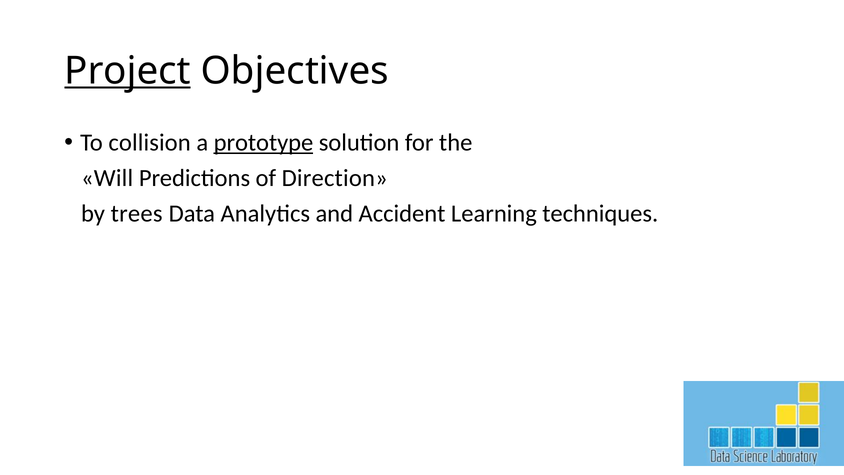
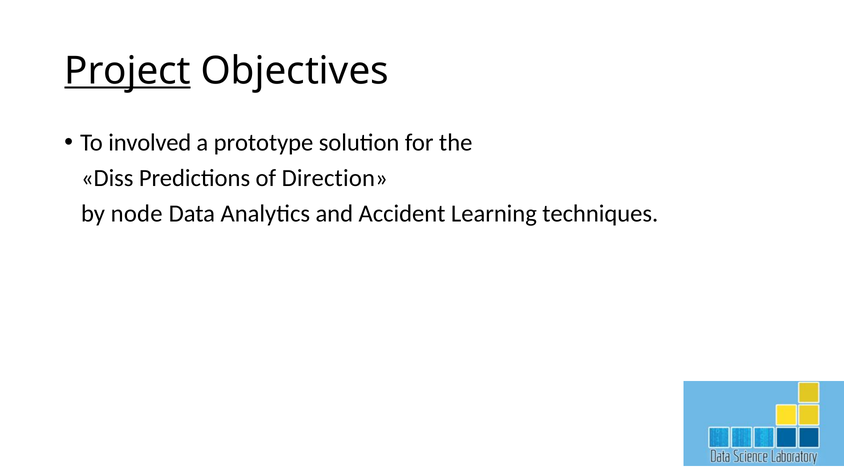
collision: collision -> involved
prototype underline: present -> none
Will: Will -> Diss
trees: trees -> node
